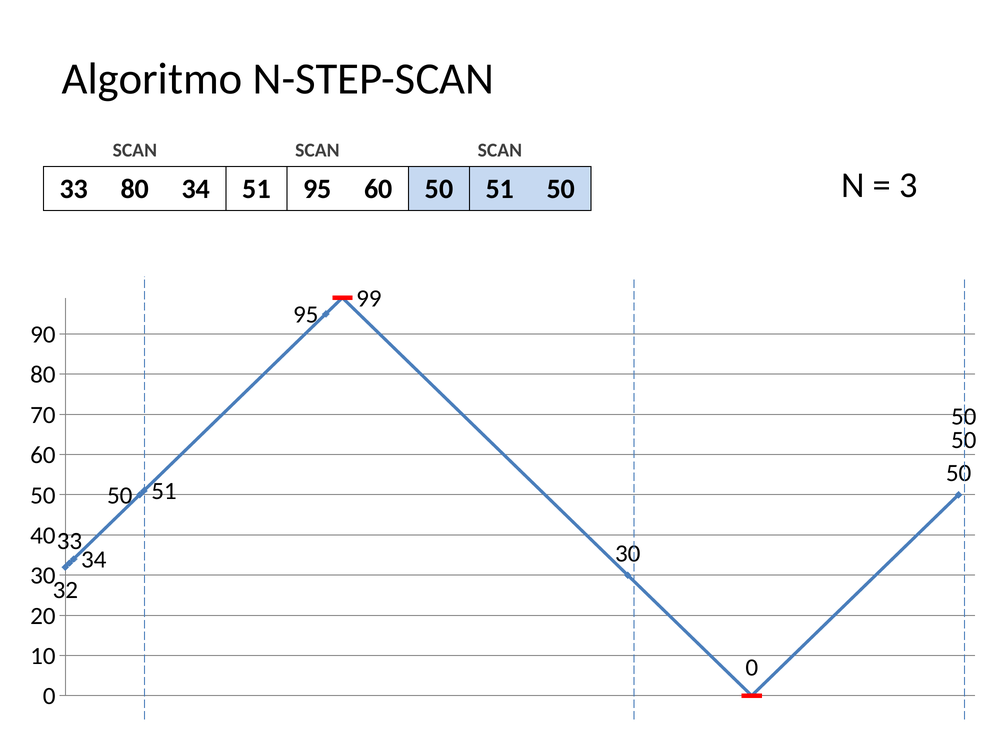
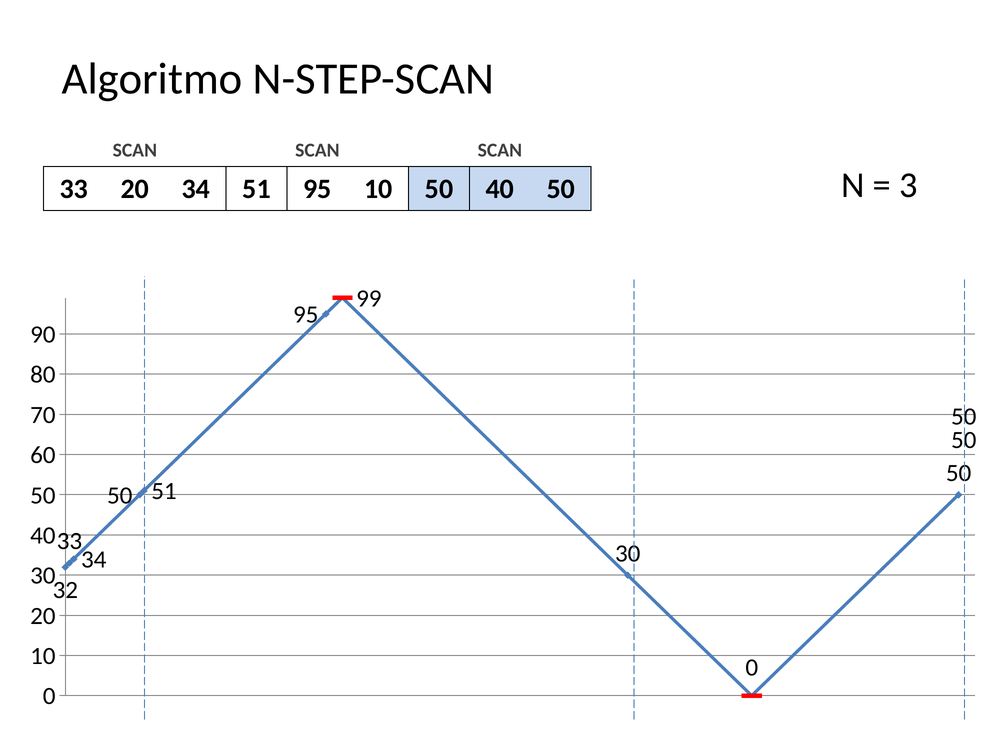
33 80: 80 -> 20
95 60: 60 -> 10
51 at (500, 189): 51 -> 40
